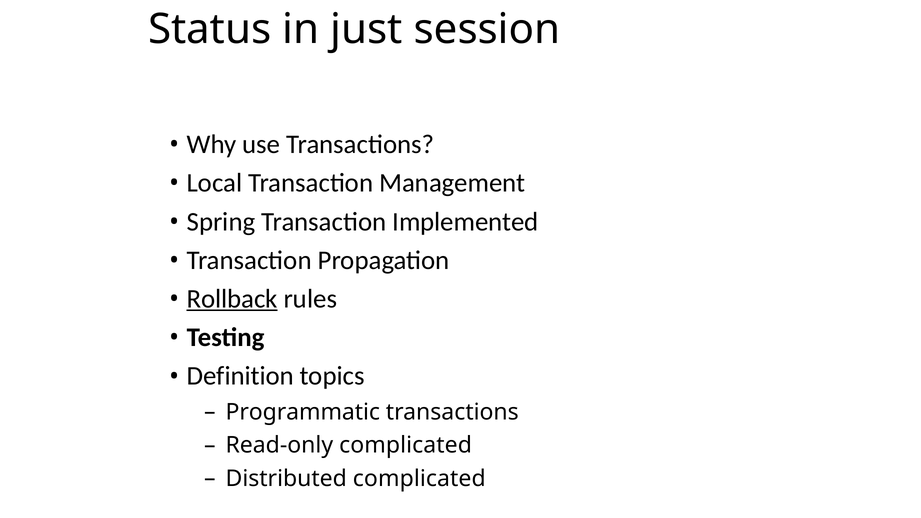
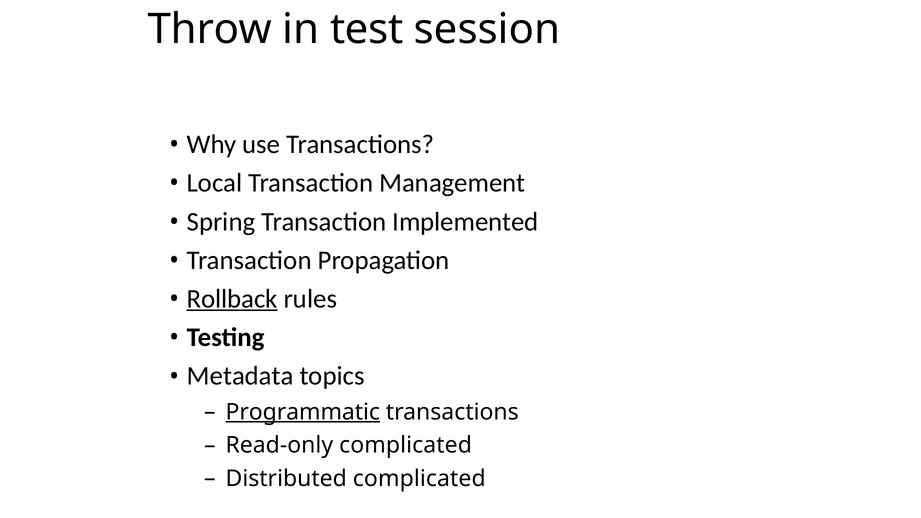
Status: Status -> Throw
just: just -> test
Definition: Definition -> Metadata
Programmatic underline: none -> present
